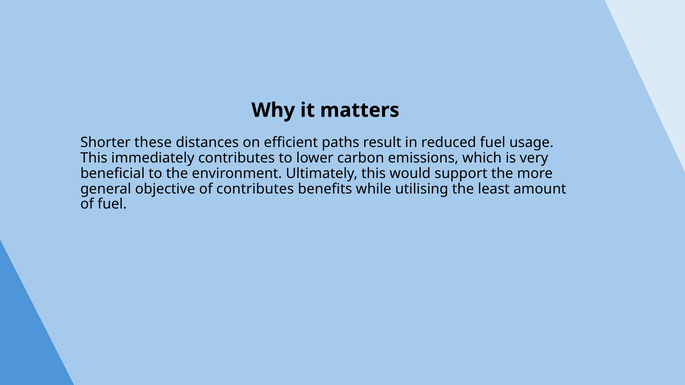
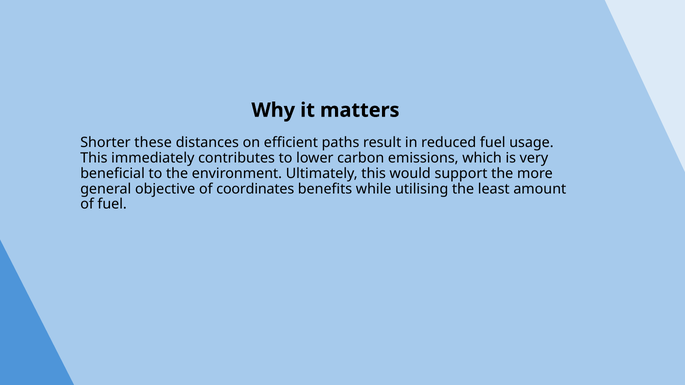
of contributes: contributes -> coordinates
